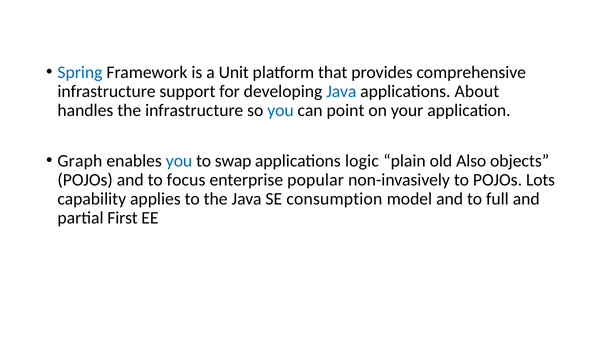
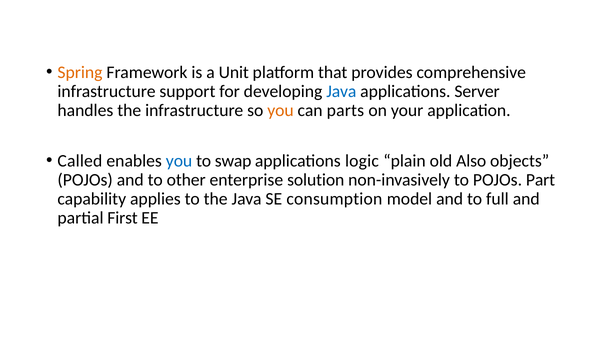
Spring colour: blue -> orange
About: About -> Server
you at (281, 110) colour: blue -> orange
point: point -> parts
Graph: Graph -> Called
focus: focus -> other
popular: popular -> solution
Lots: Lots -> Part
